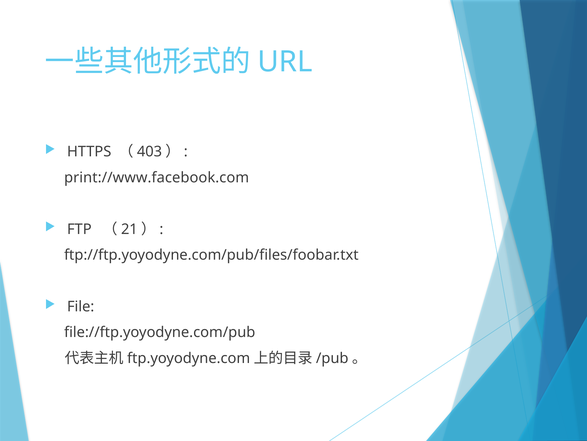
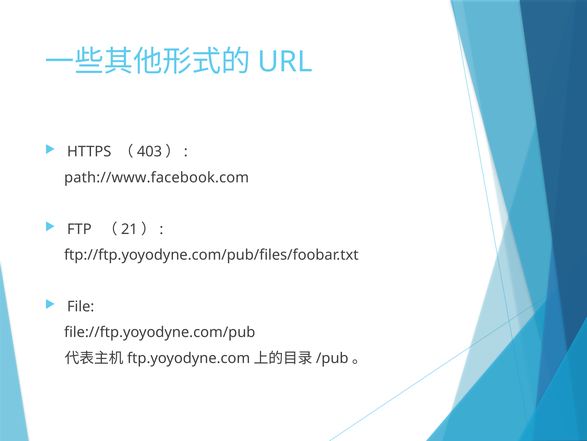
print://www.facebook.com: print://www.facebook.com -> path://www.facebook.com
